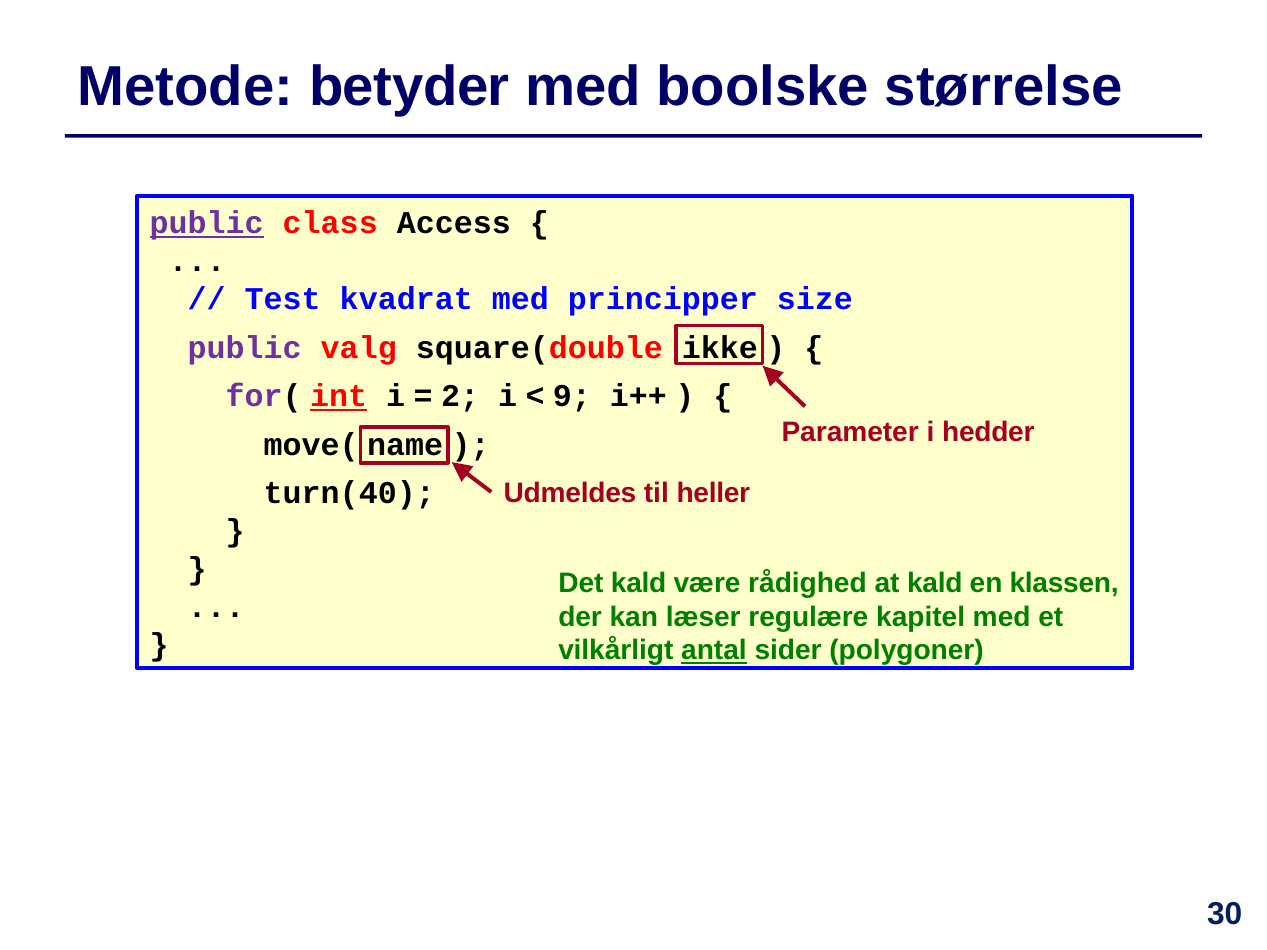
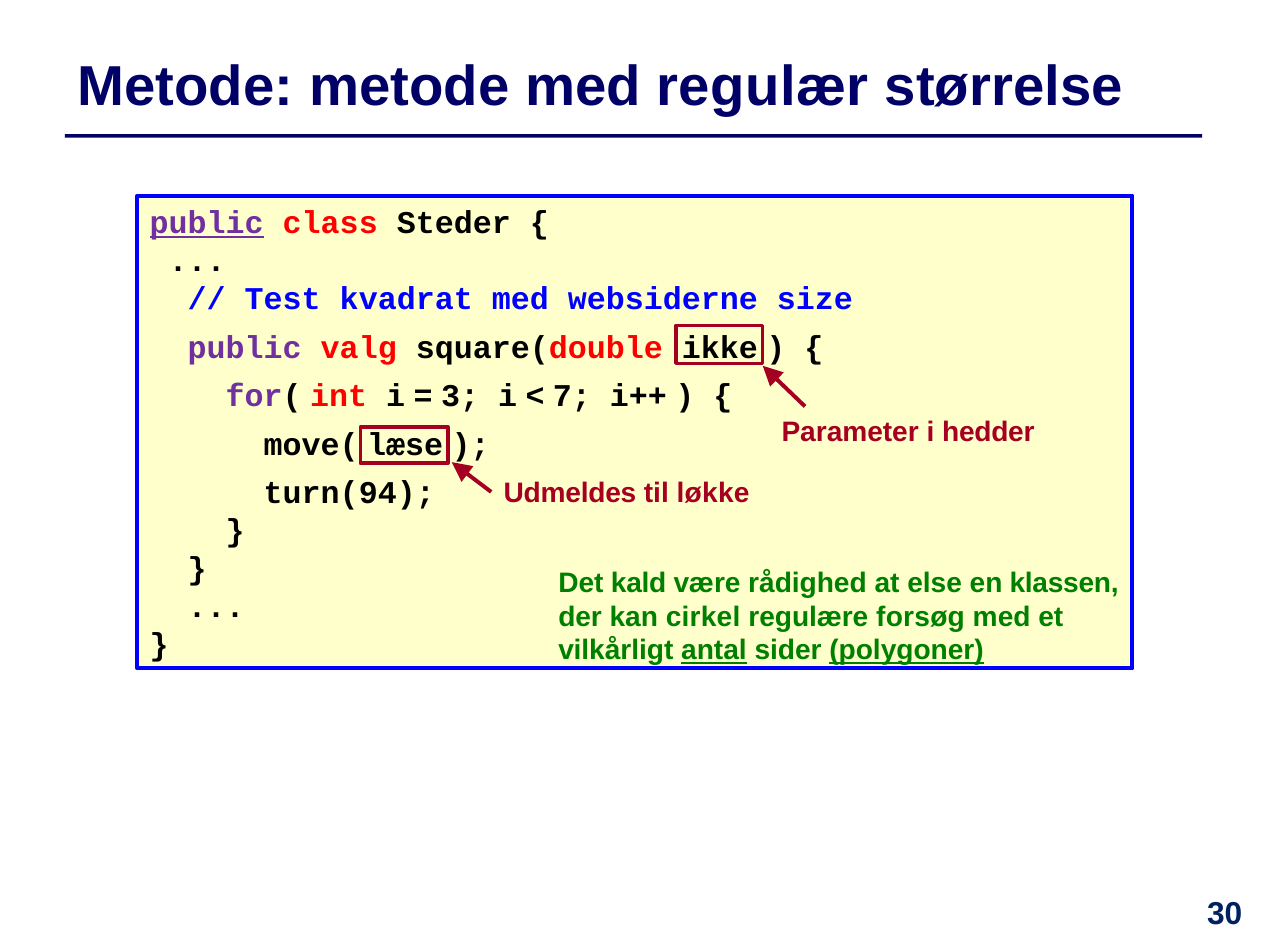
Metode betyder: betyder -> metode
boolske: boolske -> regulær
Access: Access -> Steder
principper: principper -> websiderne
int underline: present -> none
2: 2 -> 3
9: 9 -> 7
name: name -> læse
heller: heller -> løkke
turn(40: turn(40 -> turn(94
at kald: kald -> else
læser: læser -> cirkel
kapitel: kapitel -> forsøg
polygoner underline: none -> present
